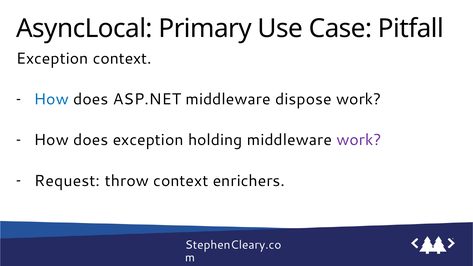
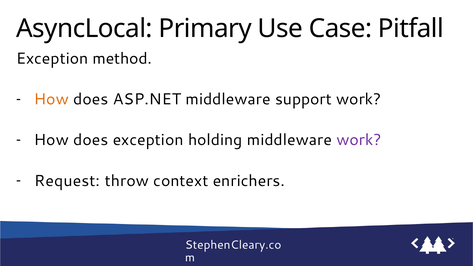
Exception context: context -> method
How at (51, 99) colour: blue -> orange
dispose: dispose -> support
